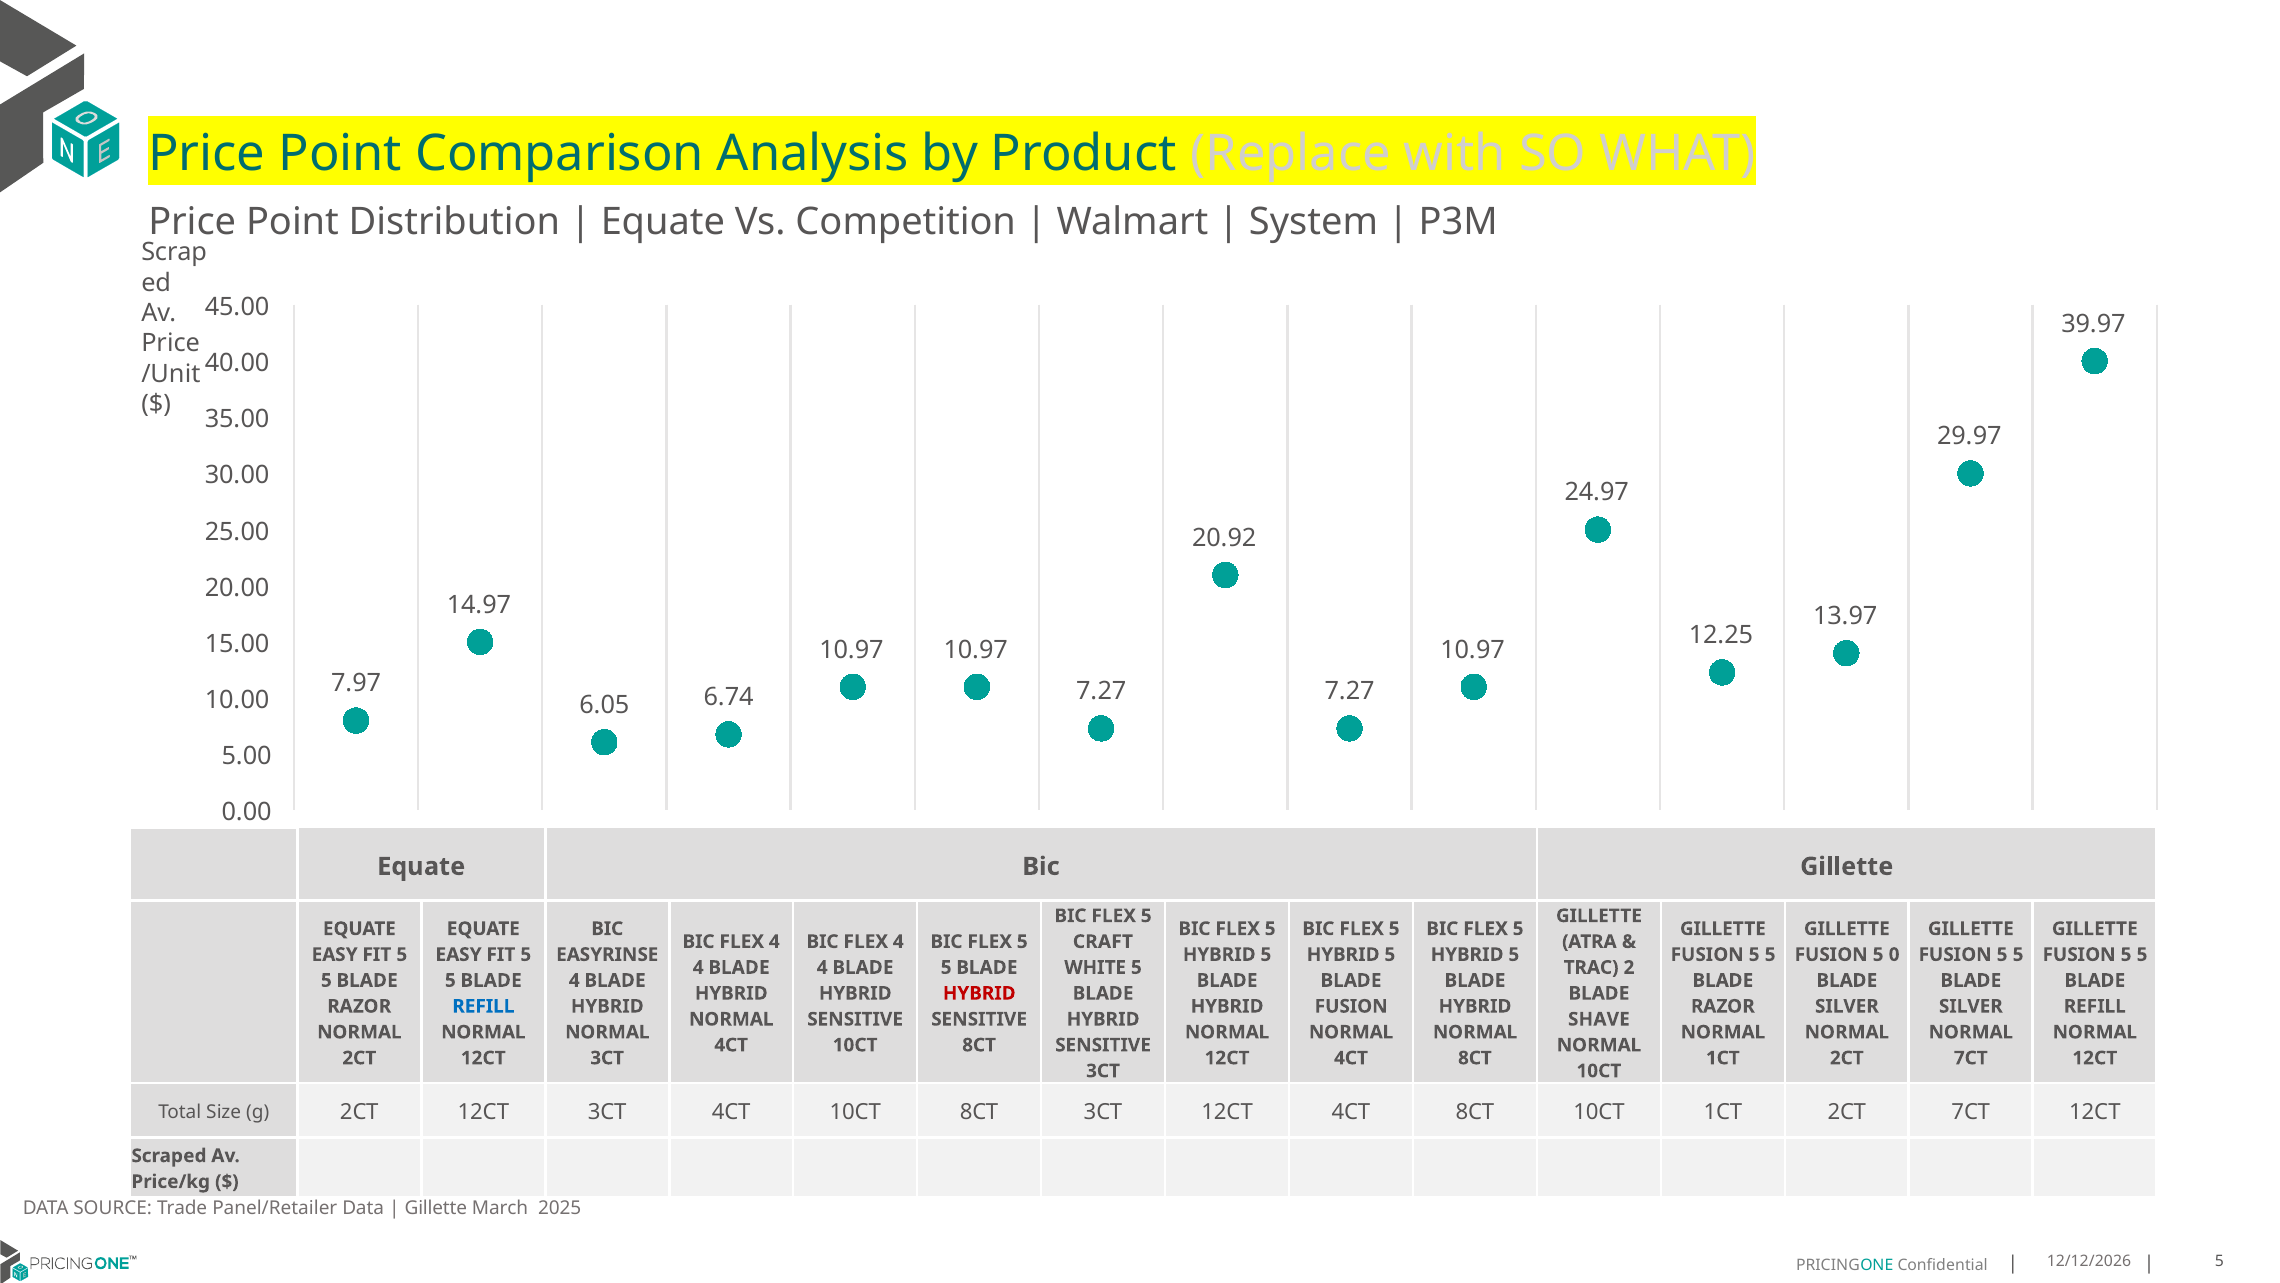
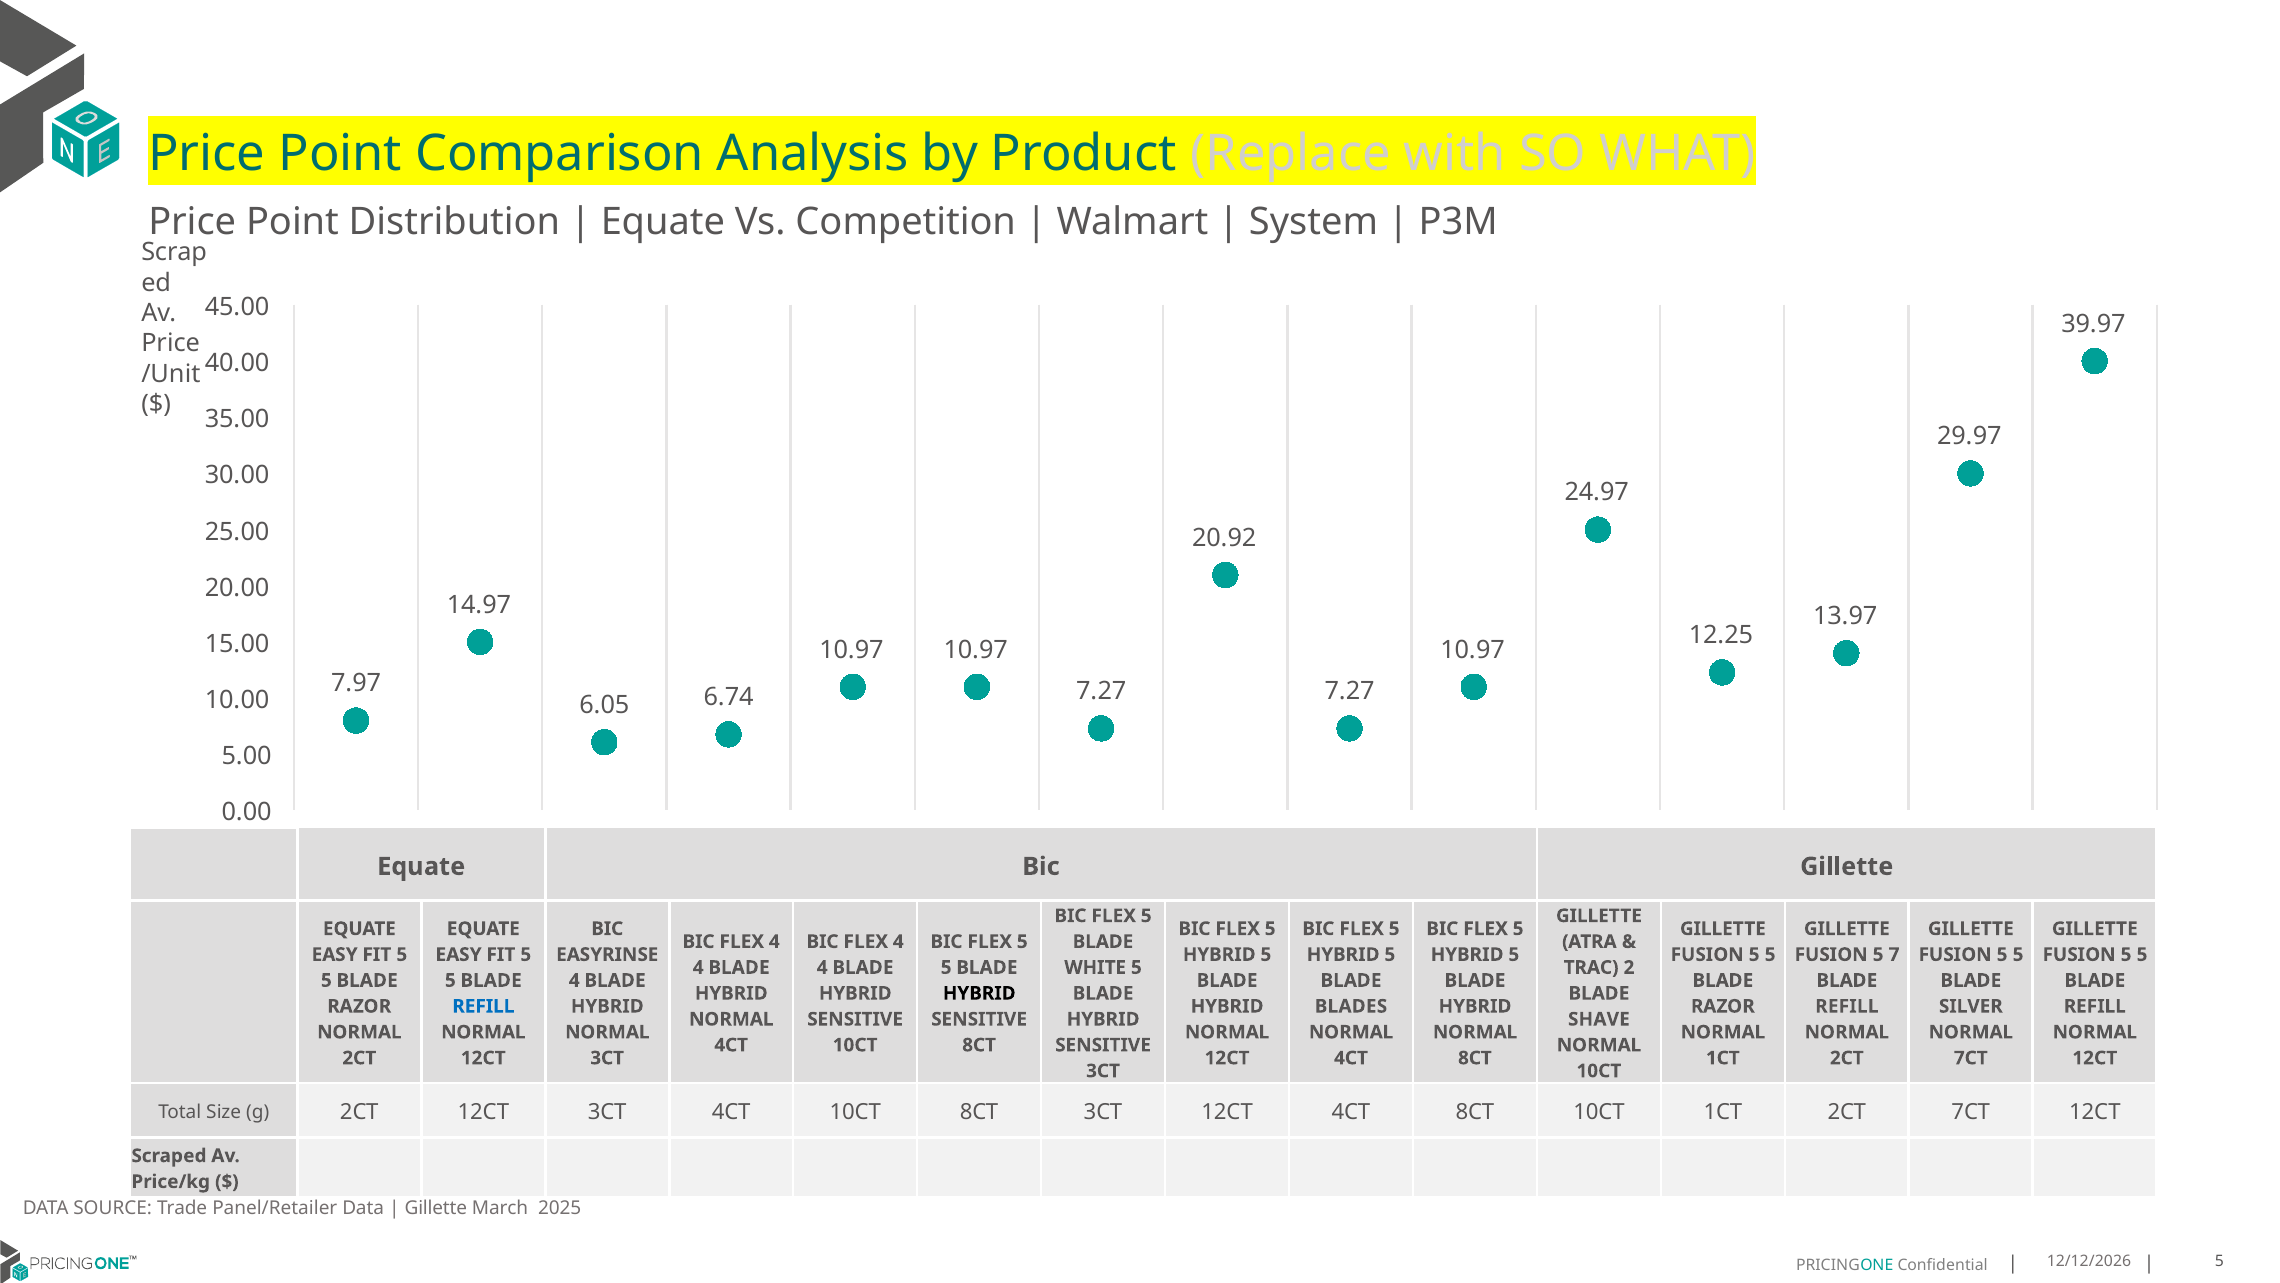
CRAFT at (1103, 941): CRAFT -> BLADE
0: 0 -> 7
HYBRID at (979, 993) colour: red -> black
FUSION at (1351, 1006): FUSION -> BLADES
SILVER at (1847, 1006): SILVER -> REFILL
